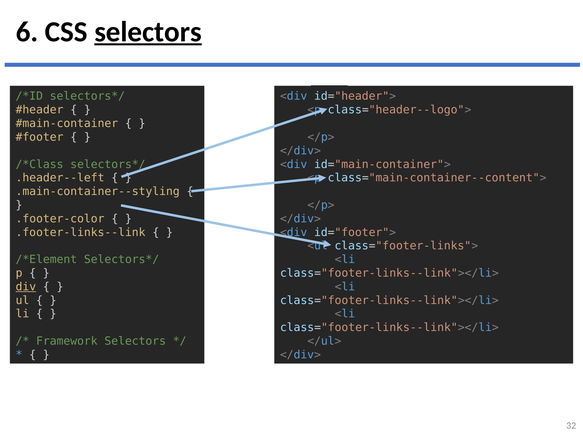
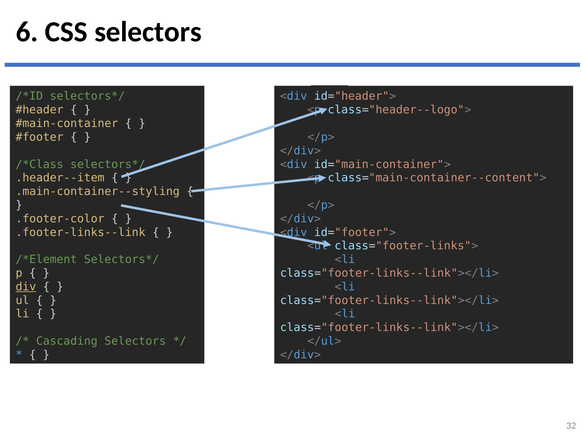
selectors at (148, 32) underline: present -> none
.header--left: .header--left -> .header--item
Framework: Framework -> Cascading
